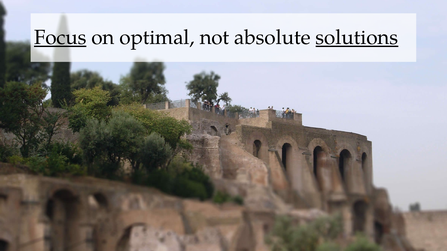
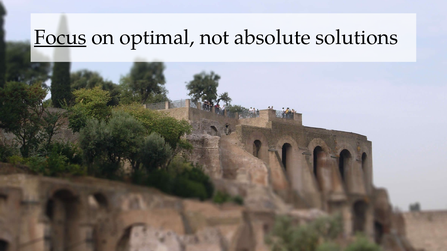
solutions underline: present -> none
